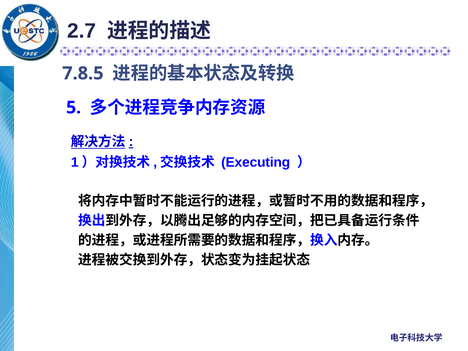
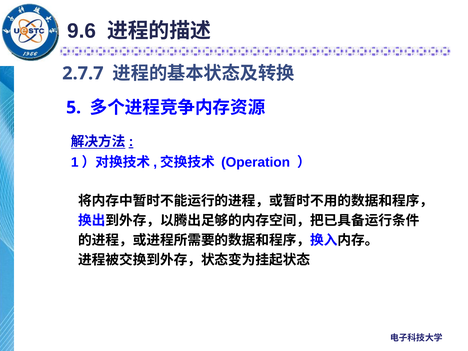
2.7: 2.7 -> 9.6
7.8.5: 7.8.5 -> 2.7.7
Executing: Executing -> Operation
